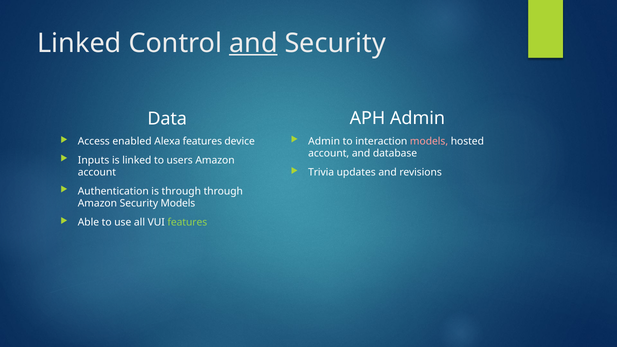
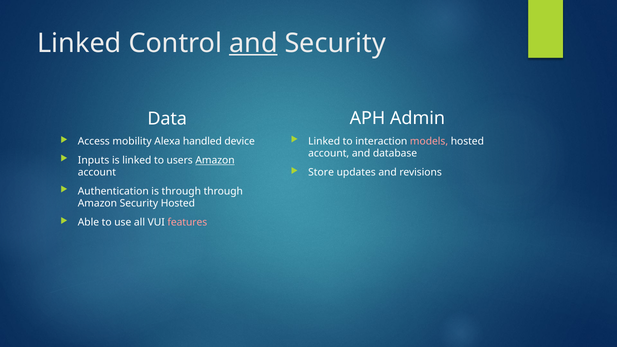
Admin at (324, 141): Admin -> Linked
enabled: enabled -> mobility
Alexa features: features -> handled
Amazon at (215, 160) underline: none -> present
Trivia: Trivia -> Store
Security Models: Models -> Hosted
features at (187, 222) colour: light green -> pink
